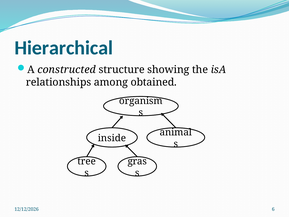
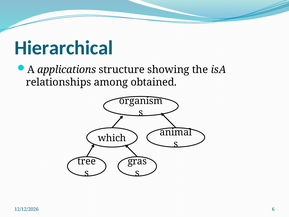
constructed: constructed -> applications
inside: inside -> which
